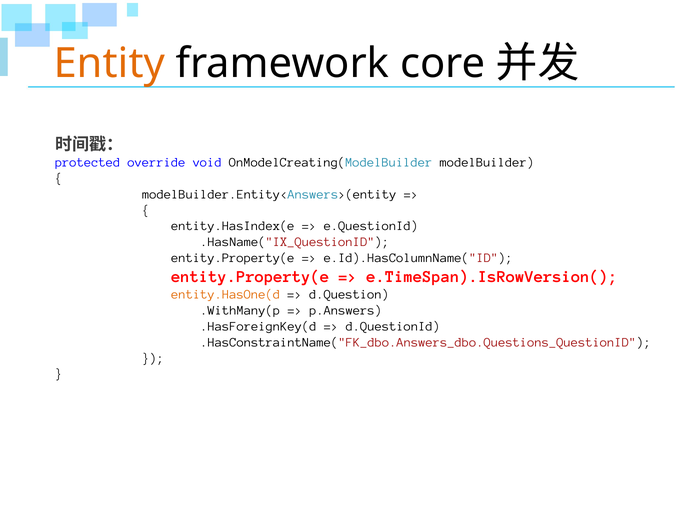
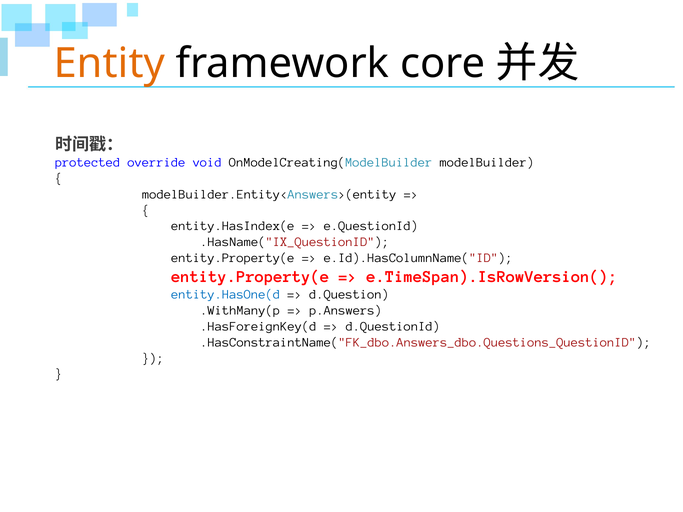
entity.HasOne(d colour: orange -> blue
